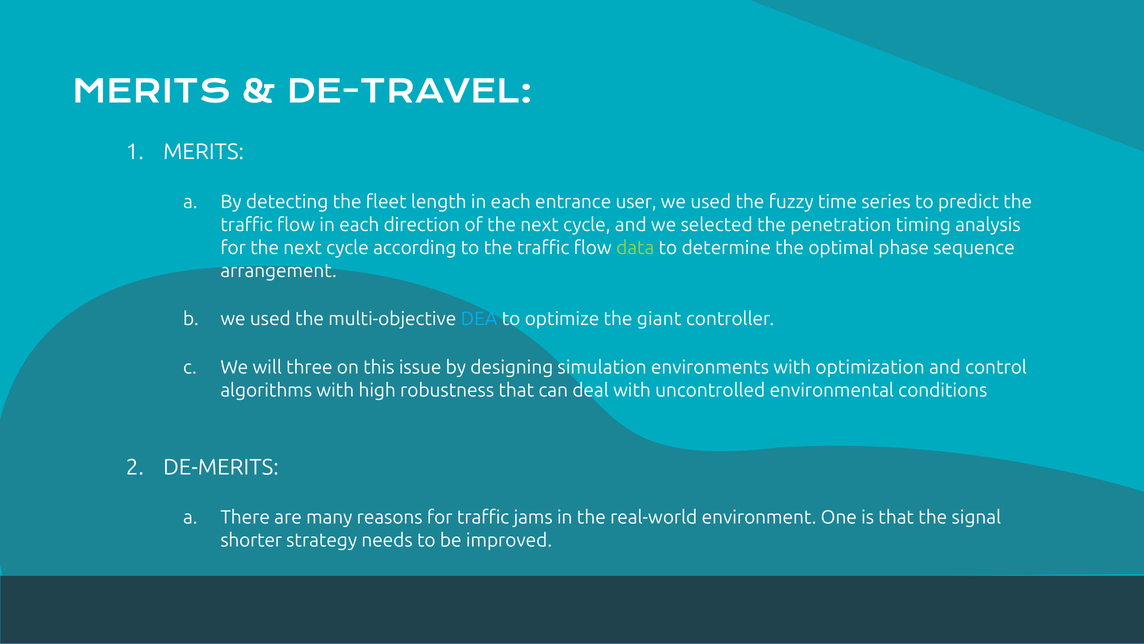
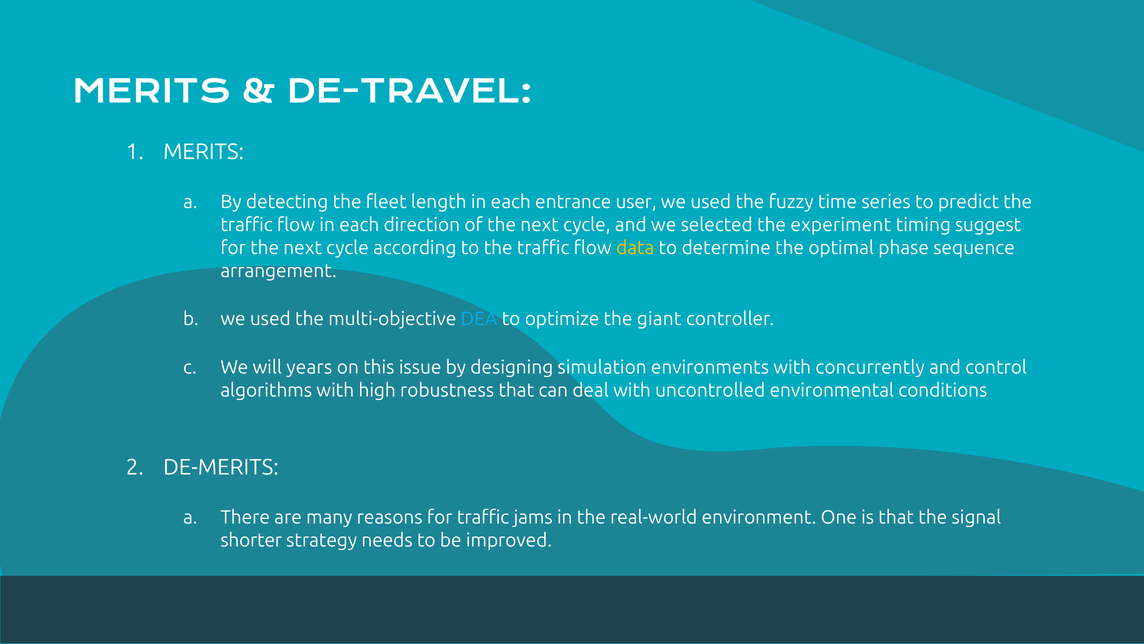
penetration: penetration -> experiment
analysis: analysis -> suggest
data colour: light green -> yellow
three: three -> years
optimization: optimization -> concurrently
